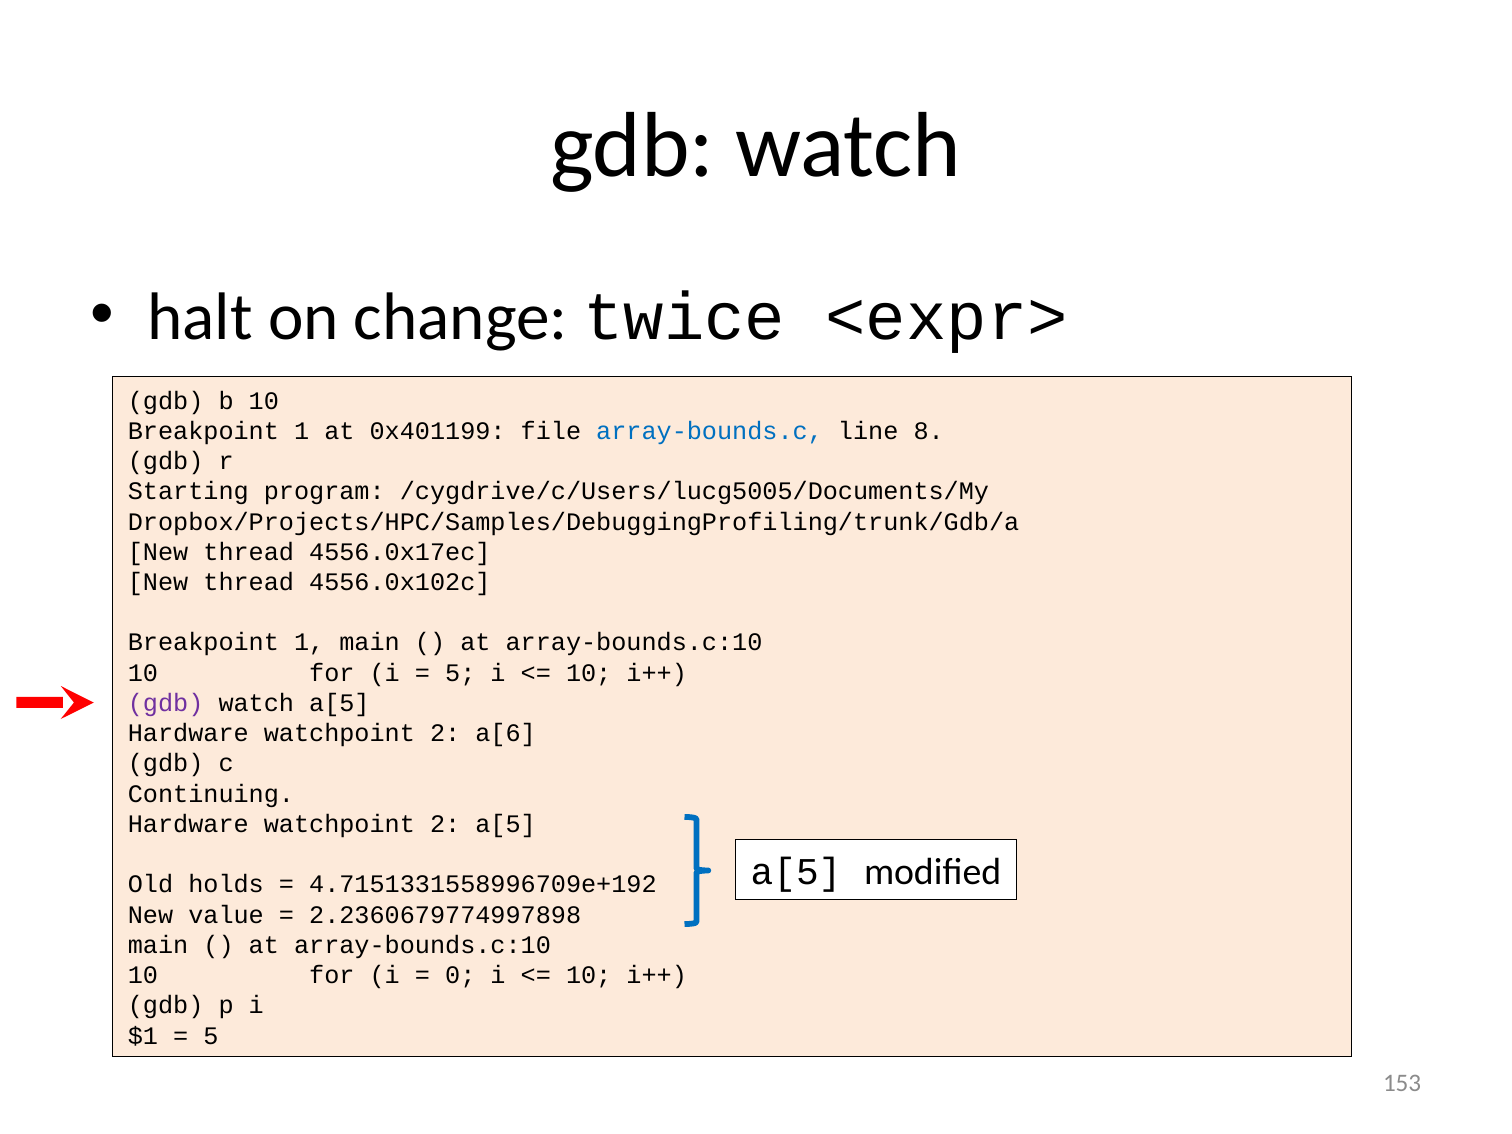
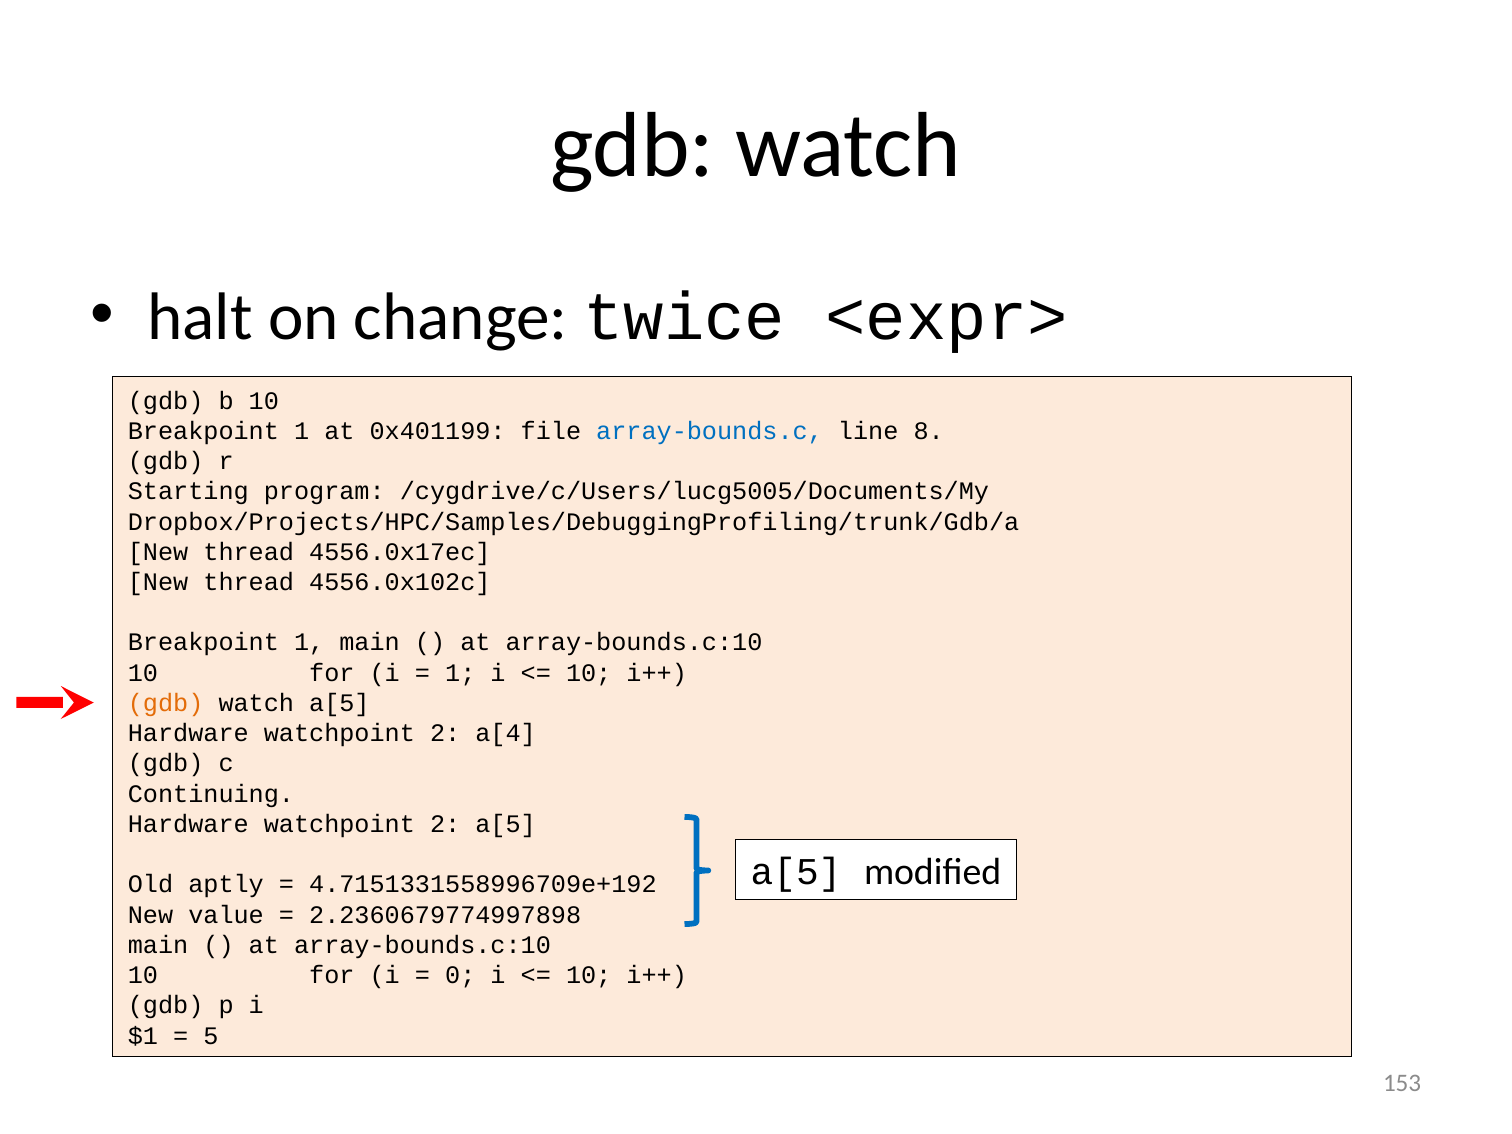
5 at (460, 673): 5 -> 1
gdb at (166, 703) colour: purple -> orange
a[6: a[6 -> a[4
holds: holds -> aptly
